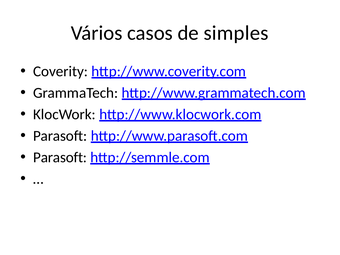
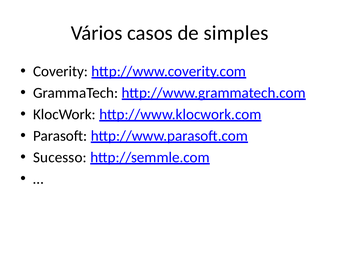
Parasoft at (60, 157): Parasoft -> Sucesso
